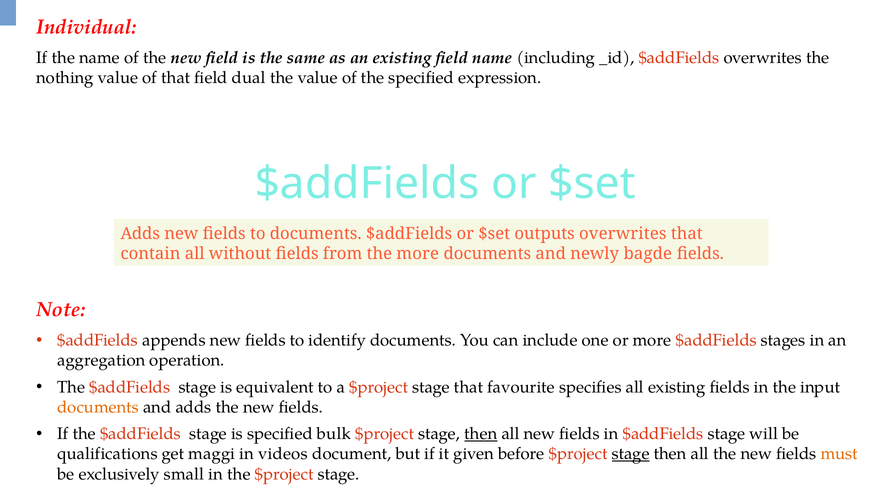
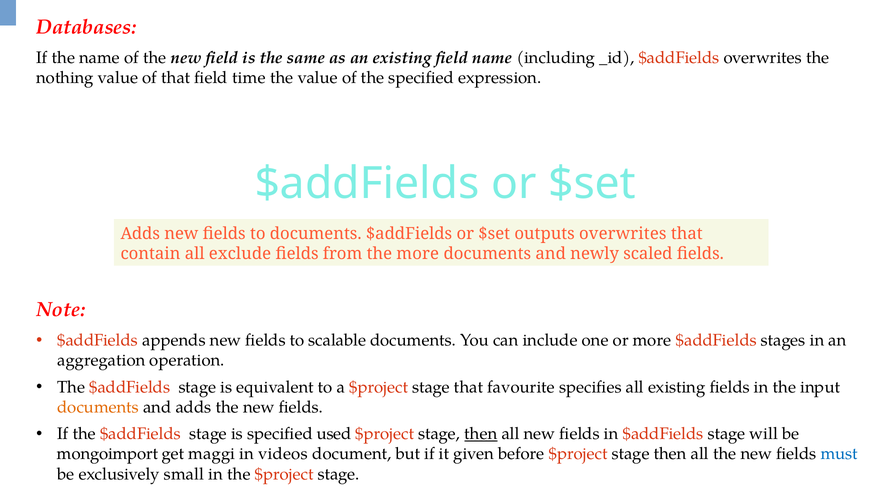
Individual: Individual -> Databases
dual: dual -> time
without: without -> exclude
bagde: bagde -> scaled
identify: identify -> scalable
bulk: bulk -> used
qualifications: qualifications -> mongoimport
stage at (631, 454) underline: present -> none
must colour: orange -> blue
